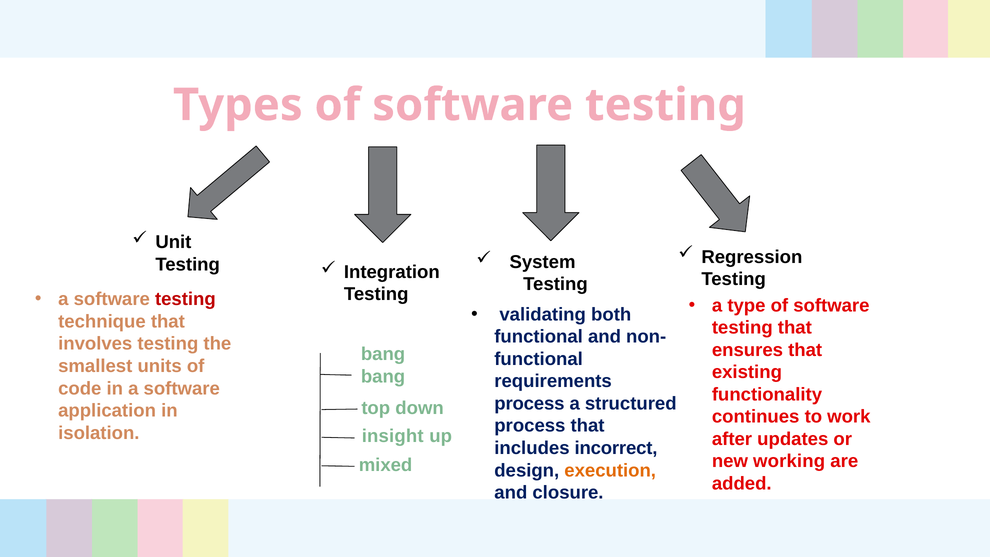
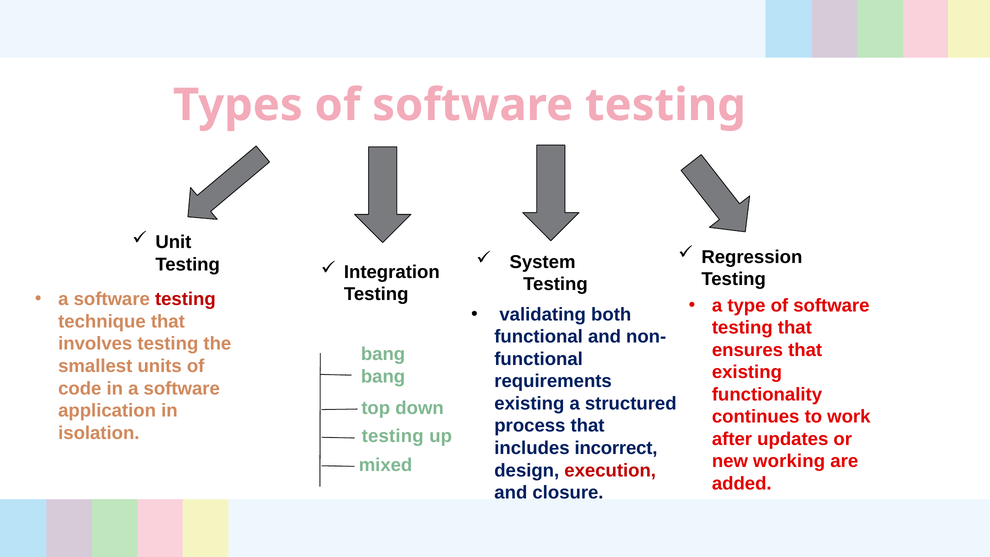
process at (529, 403): process -> existing
insight at (393, 436): insight -> testing
execution colour: orange -> red
